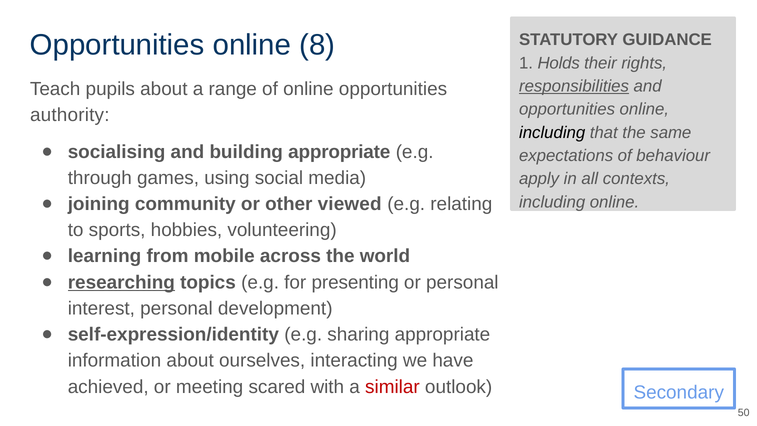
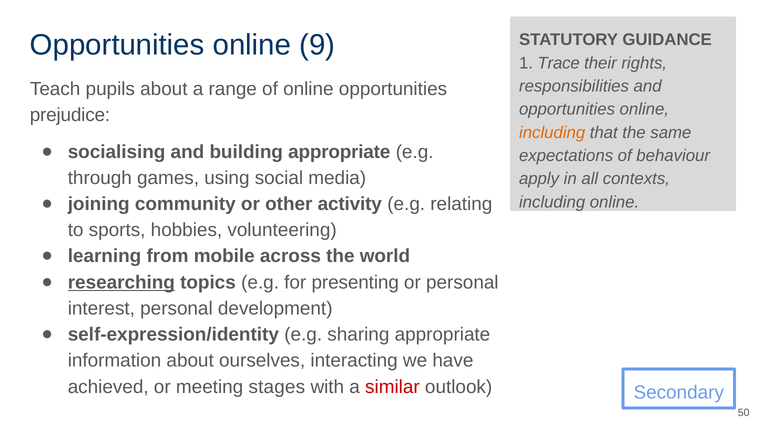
8: 8 -> 9
Holds: Holds -> Trace
responsibilities underline: present -> none
authority: authority -> prejudice
including at (552, 133) colour: black -> orange
viewed: viewed -> activity
scared: scared -> stages
